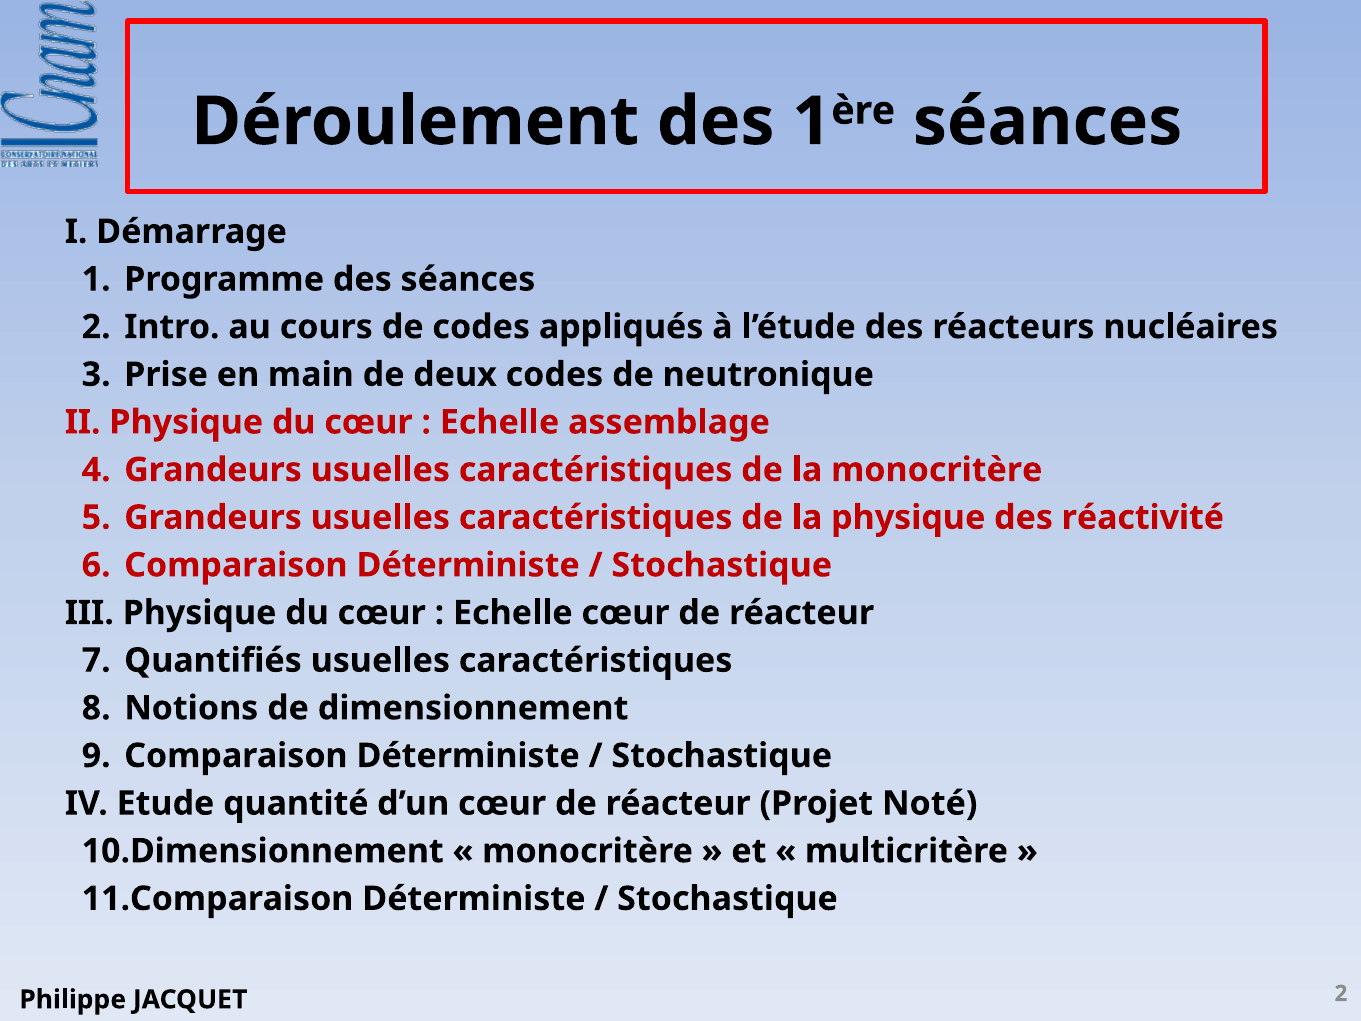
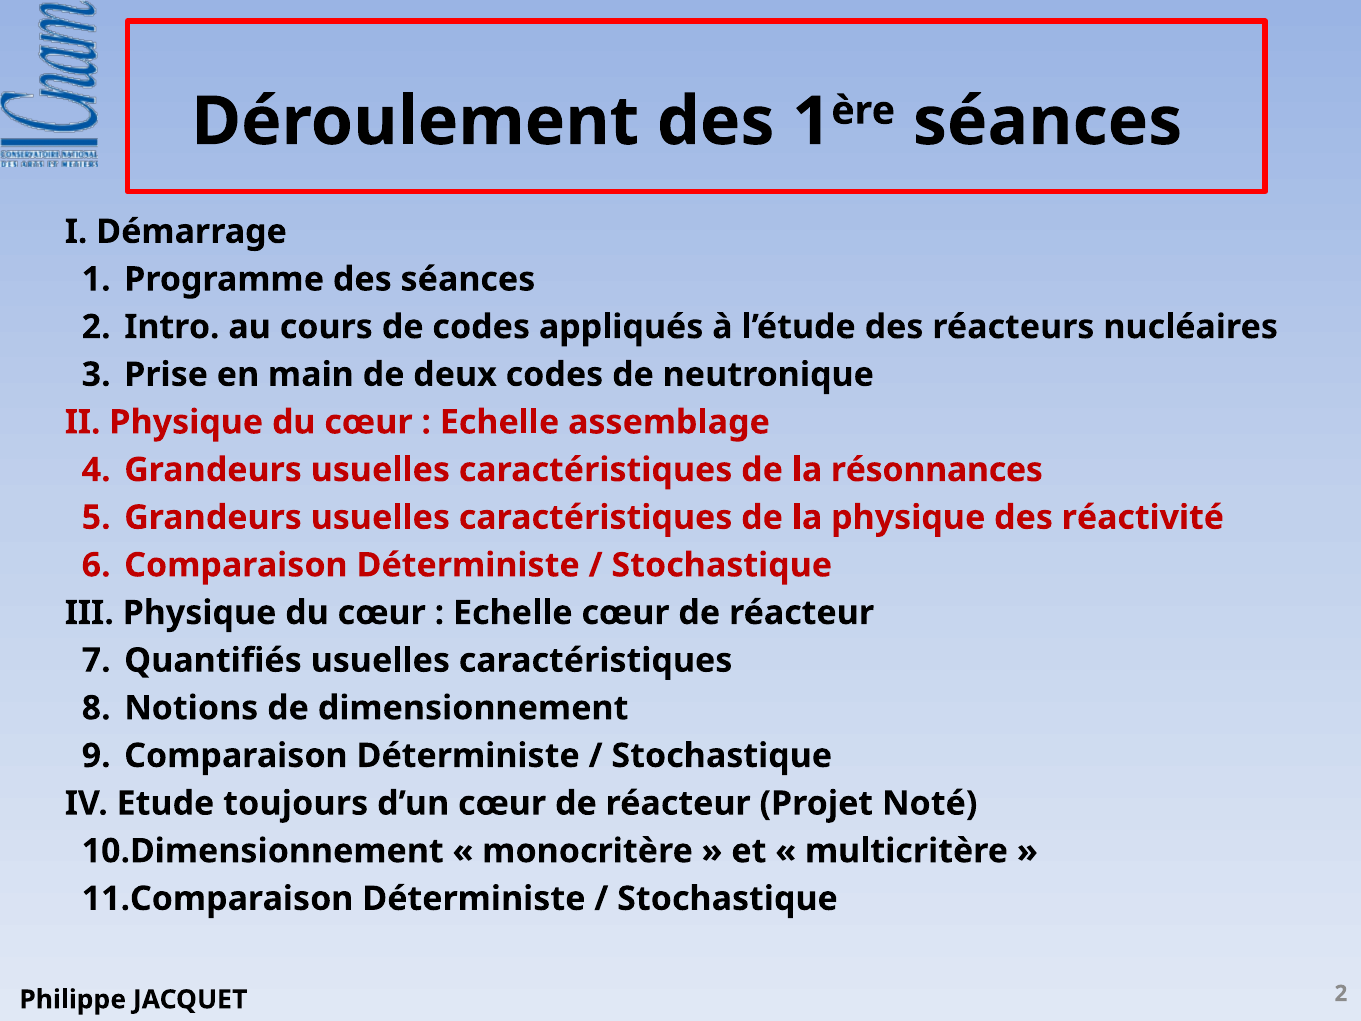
la monocritère: monocritère -> résonnances
quantité: quantité -> toujours
